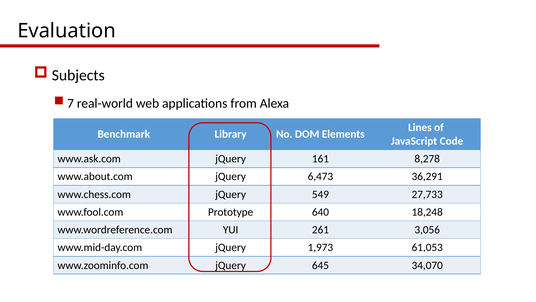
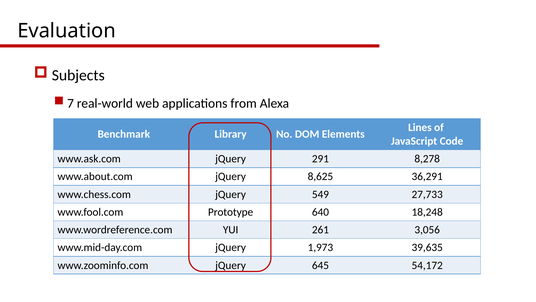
161: 161 -> 291
6,473: 6,473 -> 8,625
61,053: 61,053 -> 39,635
34,070: 34,070 -> 54,172
